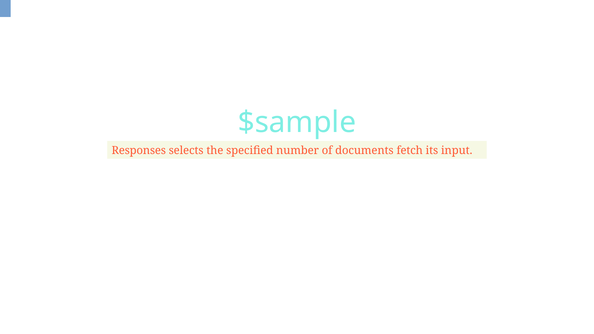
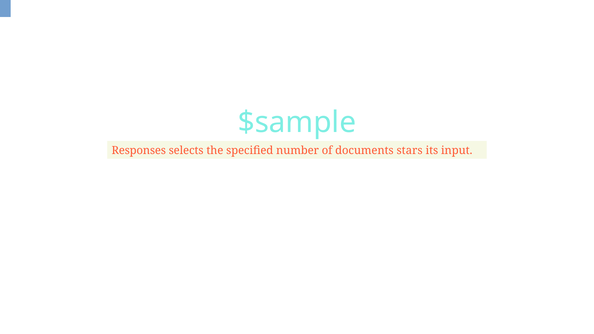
fetch: fetch -> stars
